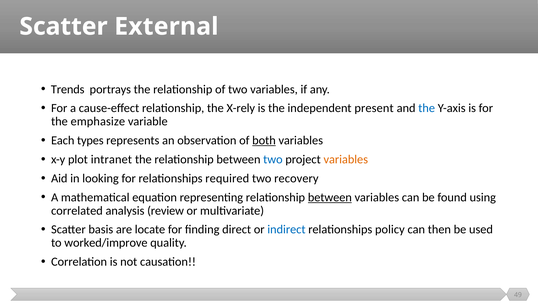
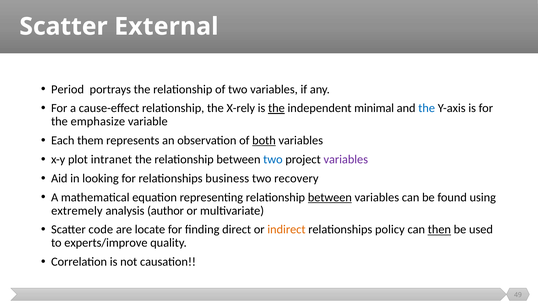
Trends: Trends -> Period
the at (276, 108) underline: none -> present
present: present -> minimal
types: types -> them
variables at (346, 159) colour: orange -> purple
required: required -> business
correlated: correlated -> extremely
review: review -> author
basis: basis -> code
indirect colour: blue -> orange
then underline: none -> present
worked/improve: worked/improve -> experts/improve
